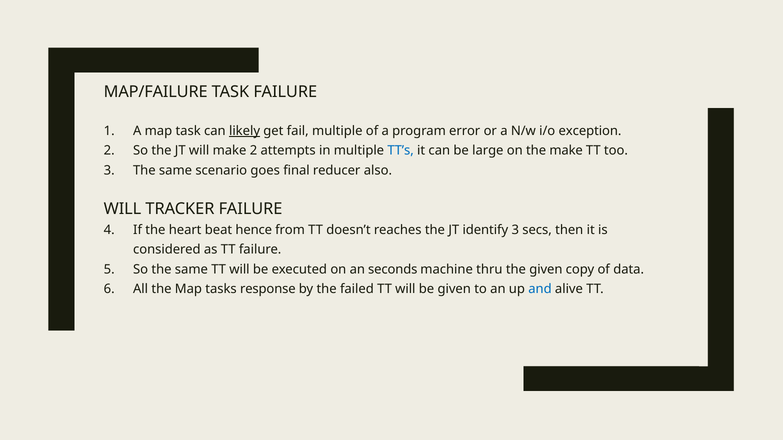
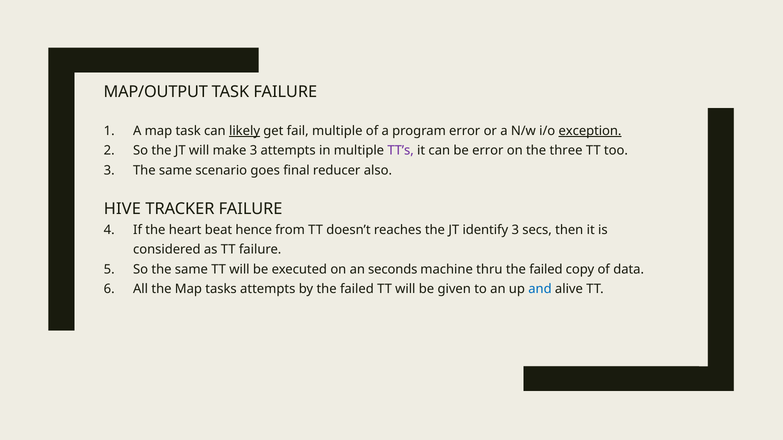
MAP/FAILURE: MAP/FAILURE -> MAP/OUTPUT
exception underline: none -> present
make 2: 2 -> 3
TT’s colour: blue -> purple
be large: large -> error
the make: make -> three
WILL at (122, 209): WILL -> HIVE
given at (546, 270): given -> failed
tasks response: response -> attempts
